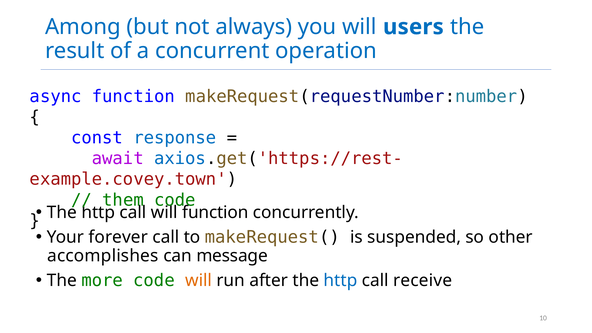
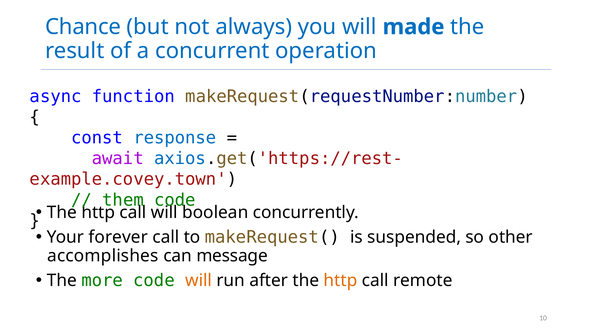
Among: Among -> Chance
users: users -> made
will function: function -> boolean
http at (340, 281) colour: blue -> orange
receive: receive -> remote
